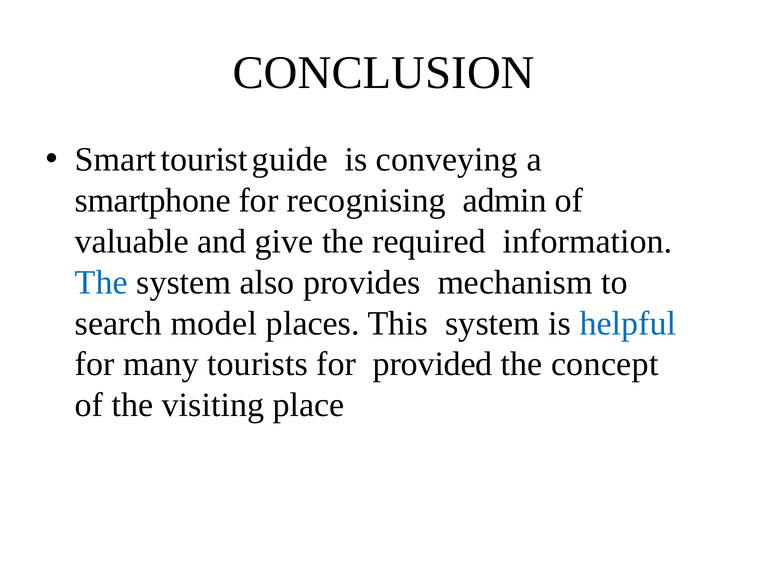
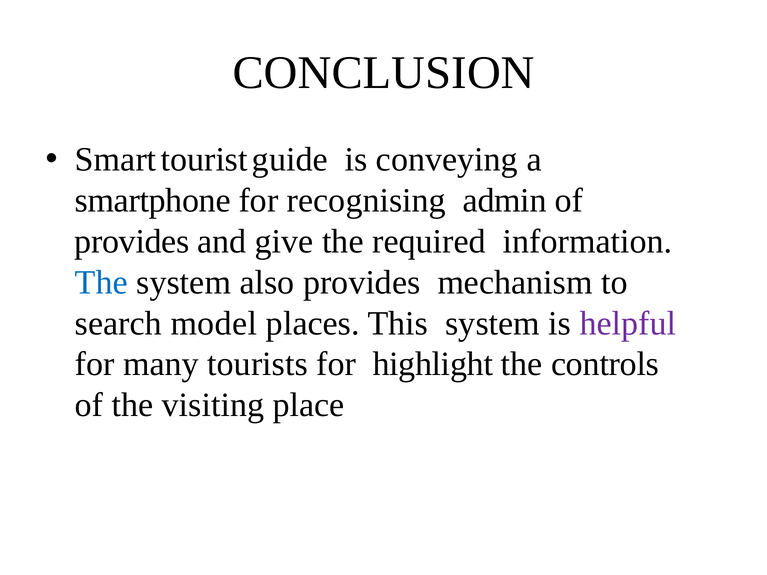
valuable at (132, 242): valuable -> provides
helpful colour: blue -> purple
provided: provided -> highlight
concept: concept -> controls
